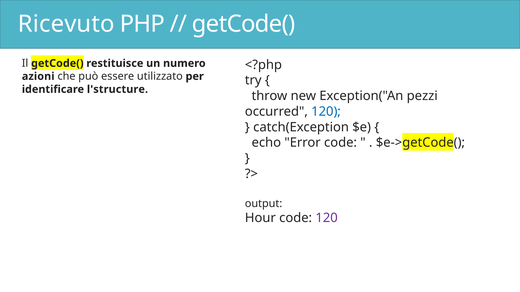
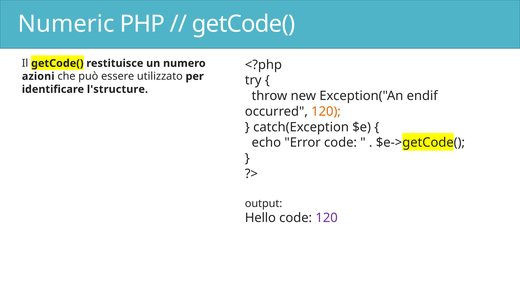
Ricevuto: Ricevuto -> Numeric
pezzi: pezzi -> endif
120 at (326, 112) colour: blue -> orange
Hour: Hour -> Hello
